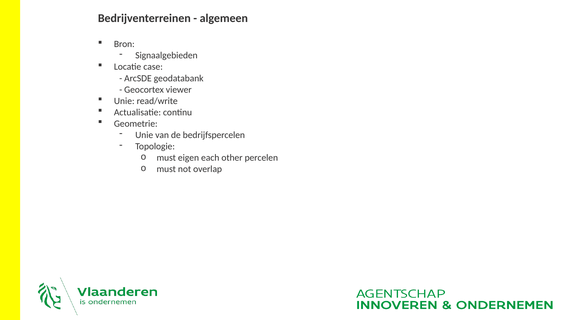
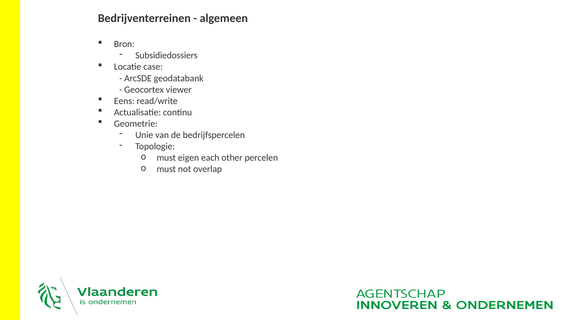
Signaalgebieden: Signaalgebieden -> Subsidiedossiers
Unie at (124, 101): Unie -> Eens
